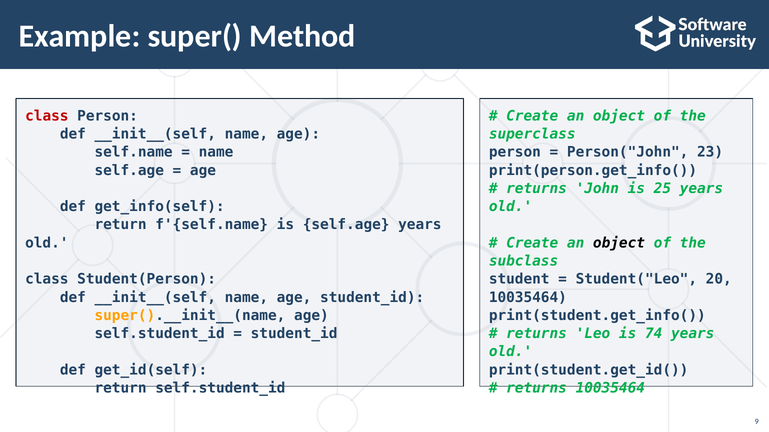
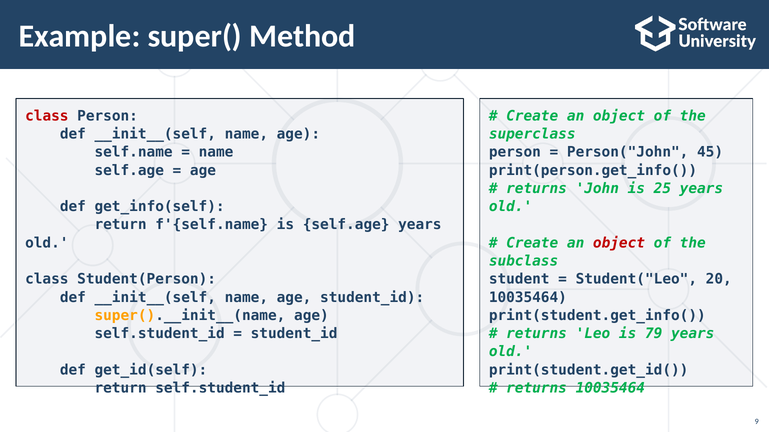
23: 23 -> 45
object at (619, 243) colour: black -> red
74: 74 -> 79
